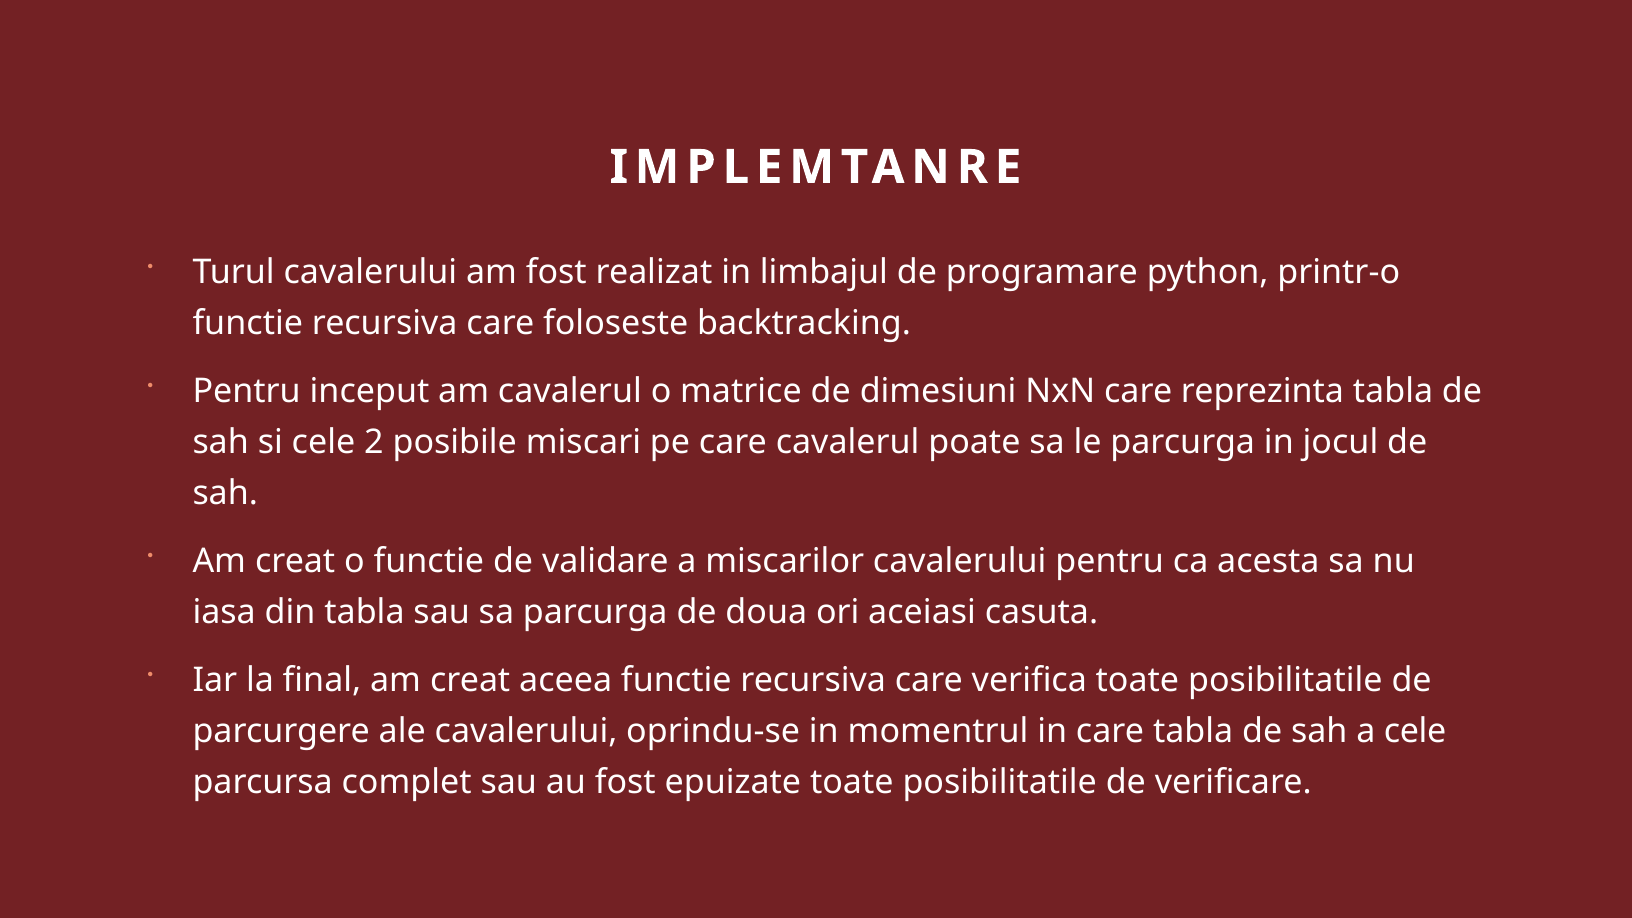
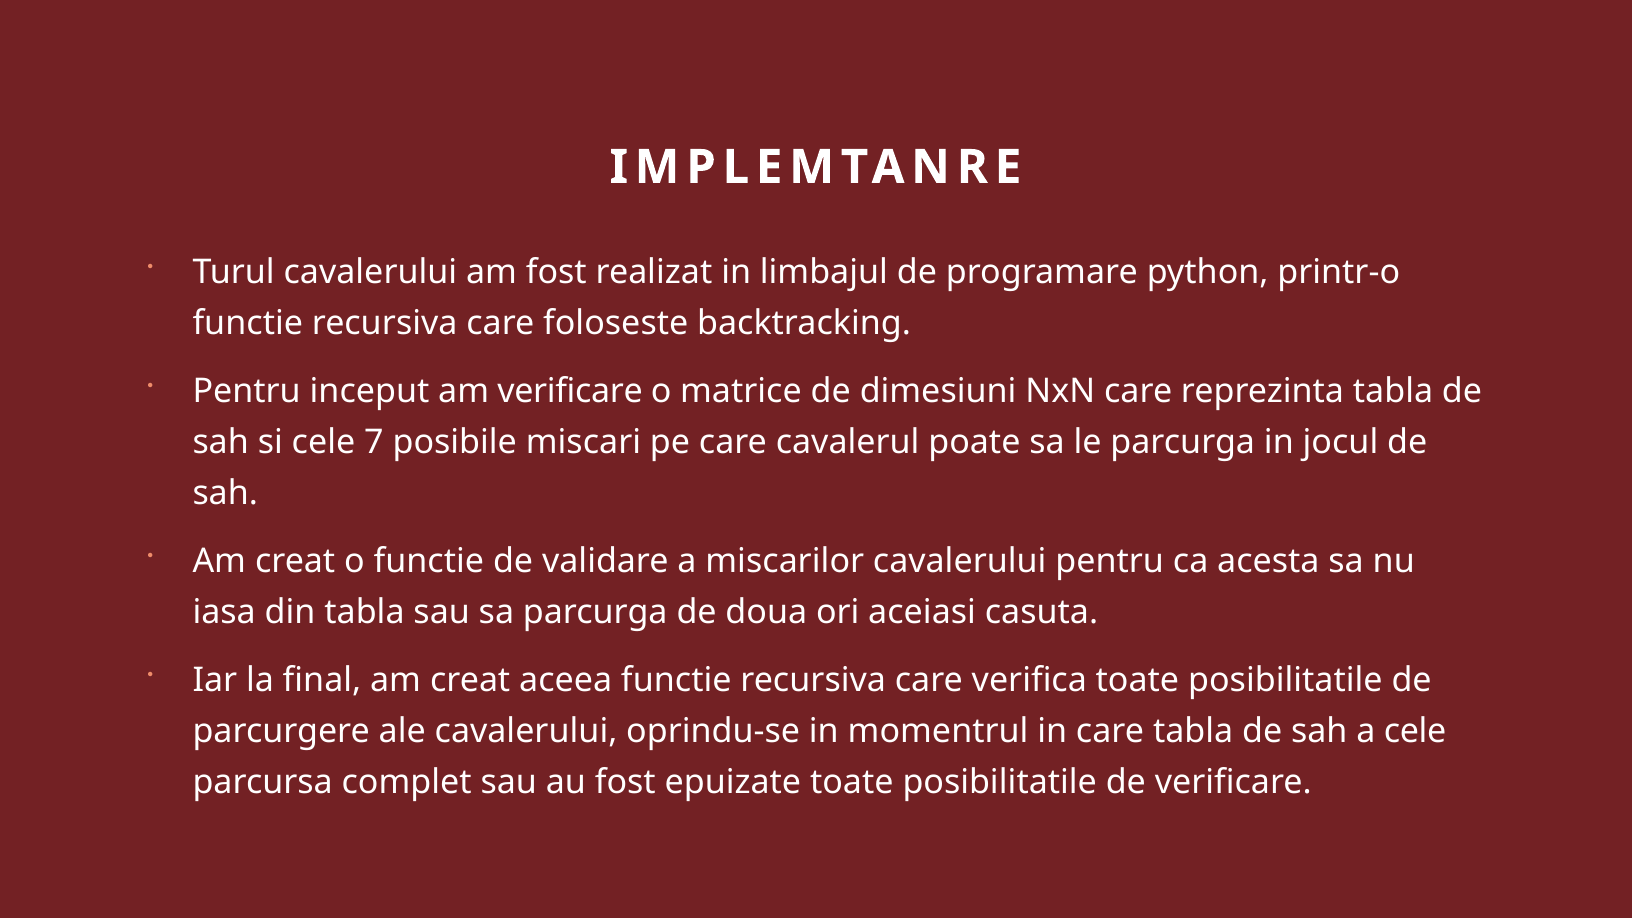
am cavalerul: cavalerul -> verificare
2: 2 -> 7
